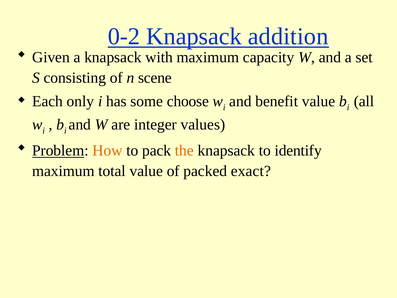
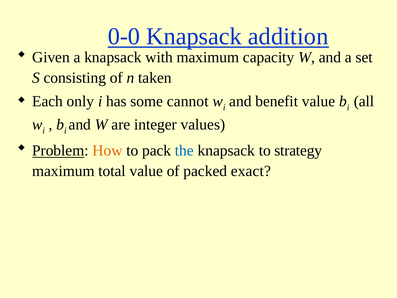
0-2: 0-2 -> 0-0
scene: scene -> taken
choose: choose -> cannot
the colour: orange -> blue
identify: identify -> strategy
